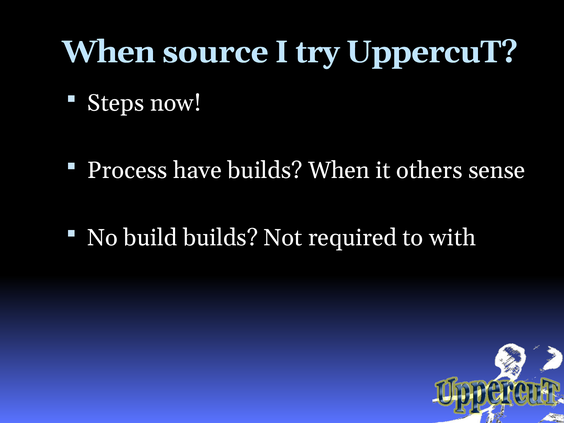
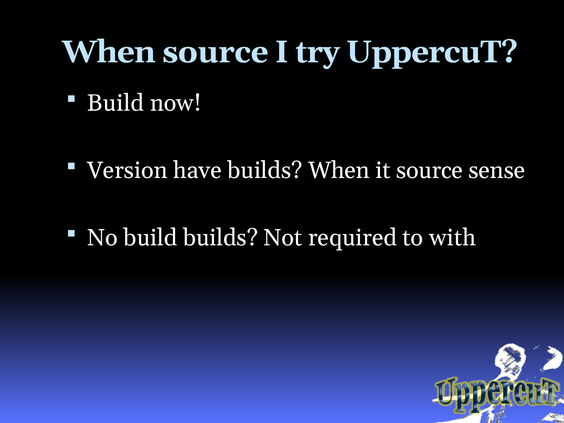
Steps at (116, 103): Steps -> Build
Process: Process -> Version
it others: others -> source
